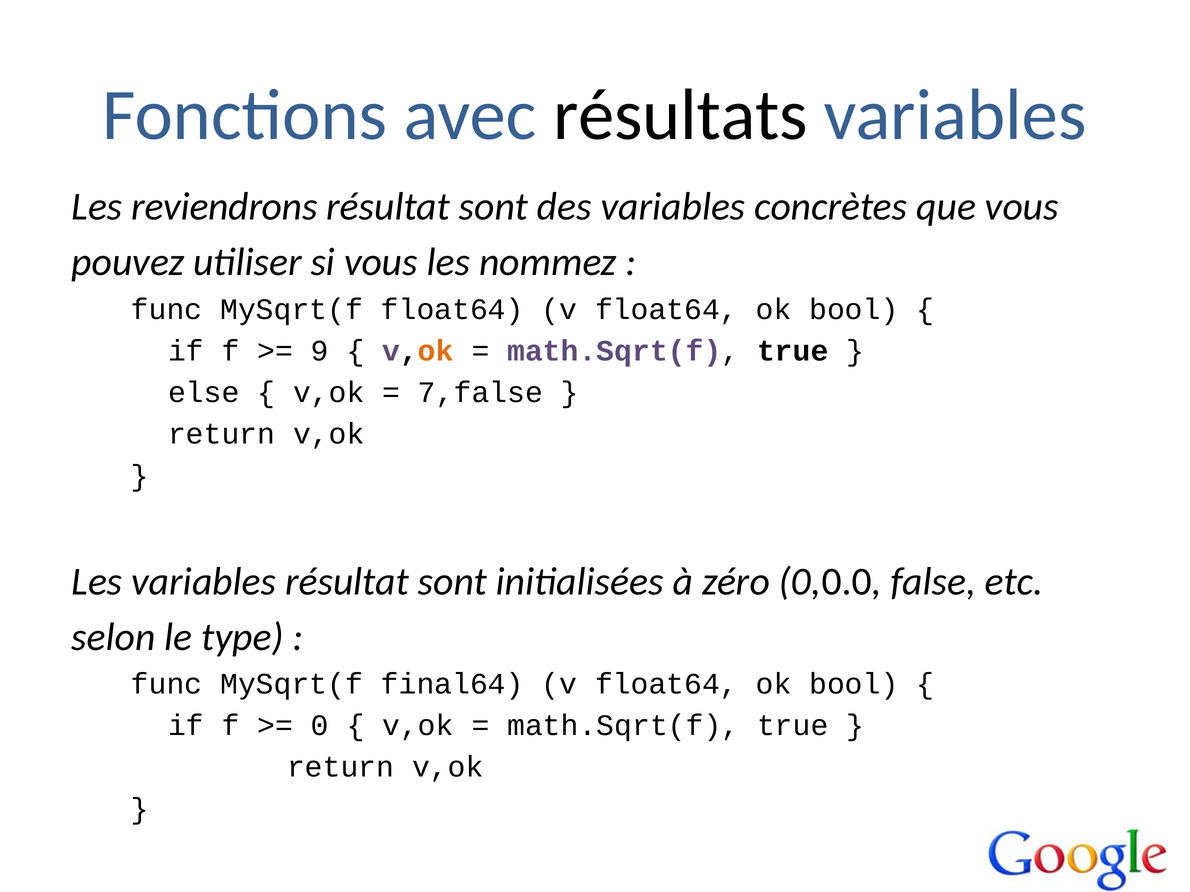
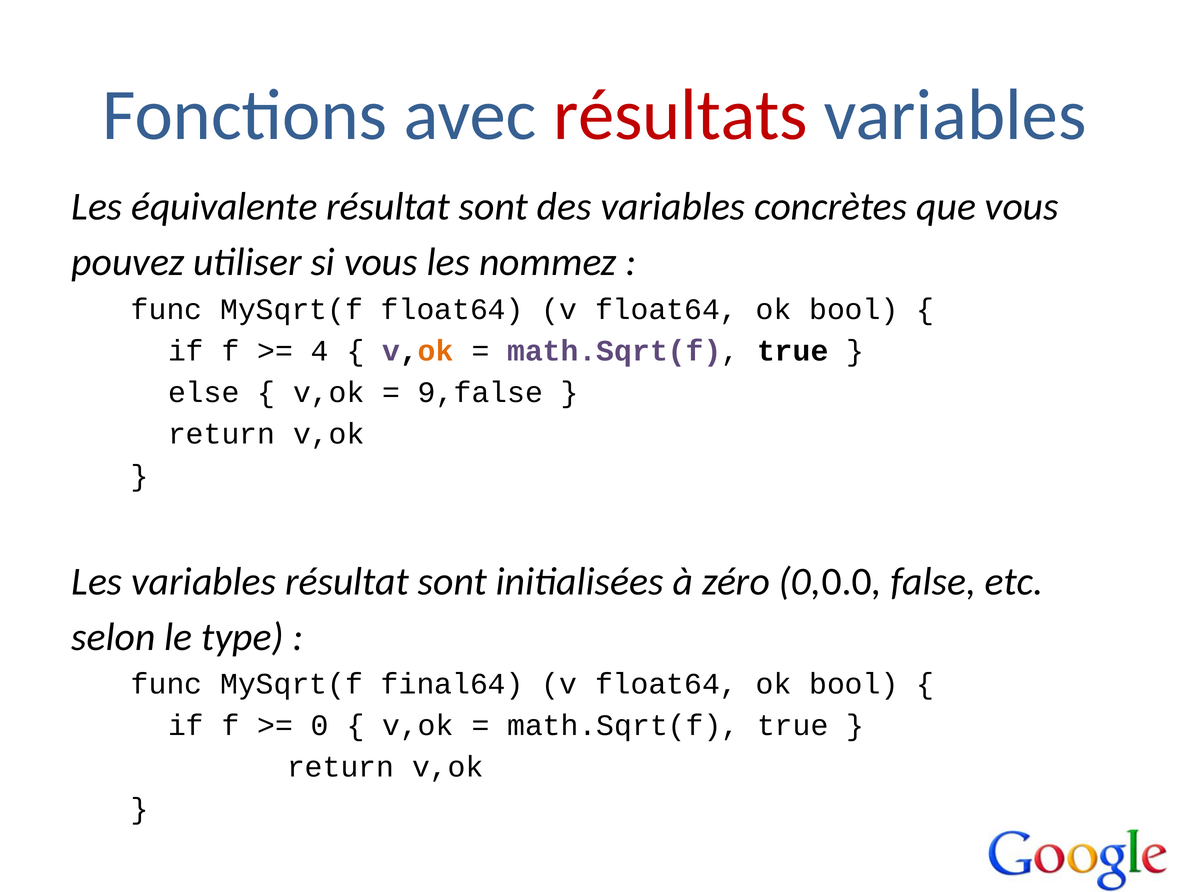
résultats colour: black -> red
reviendrons: reviendrons -> équivalente
9: 9 -> 4
7,false: 7,false -> 9,false
